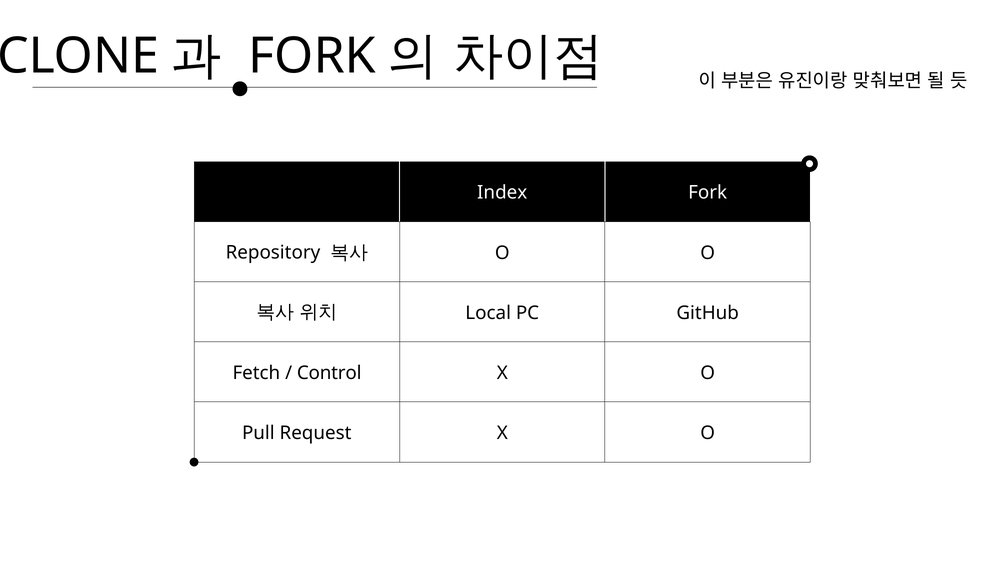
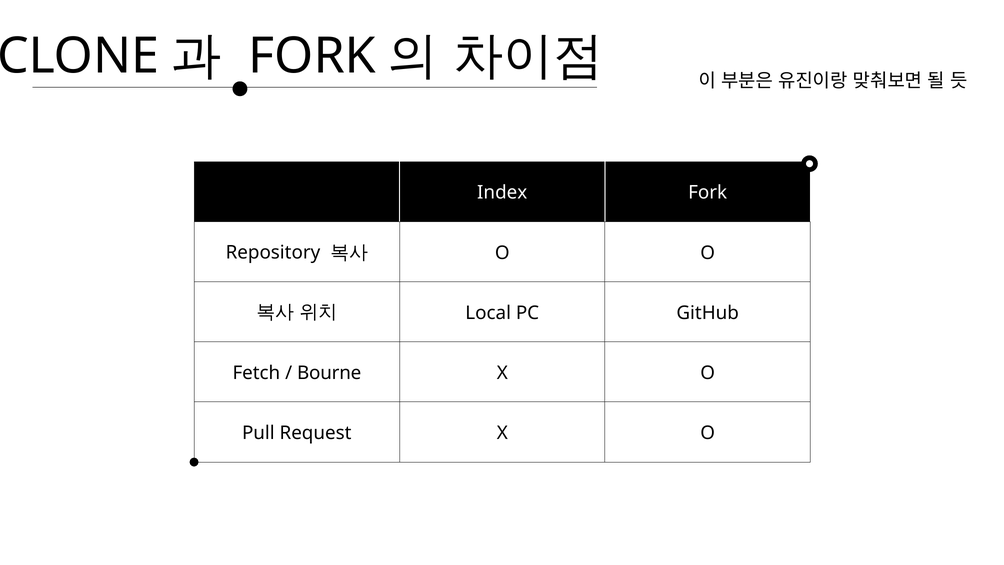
Control: Control -> Bourne
